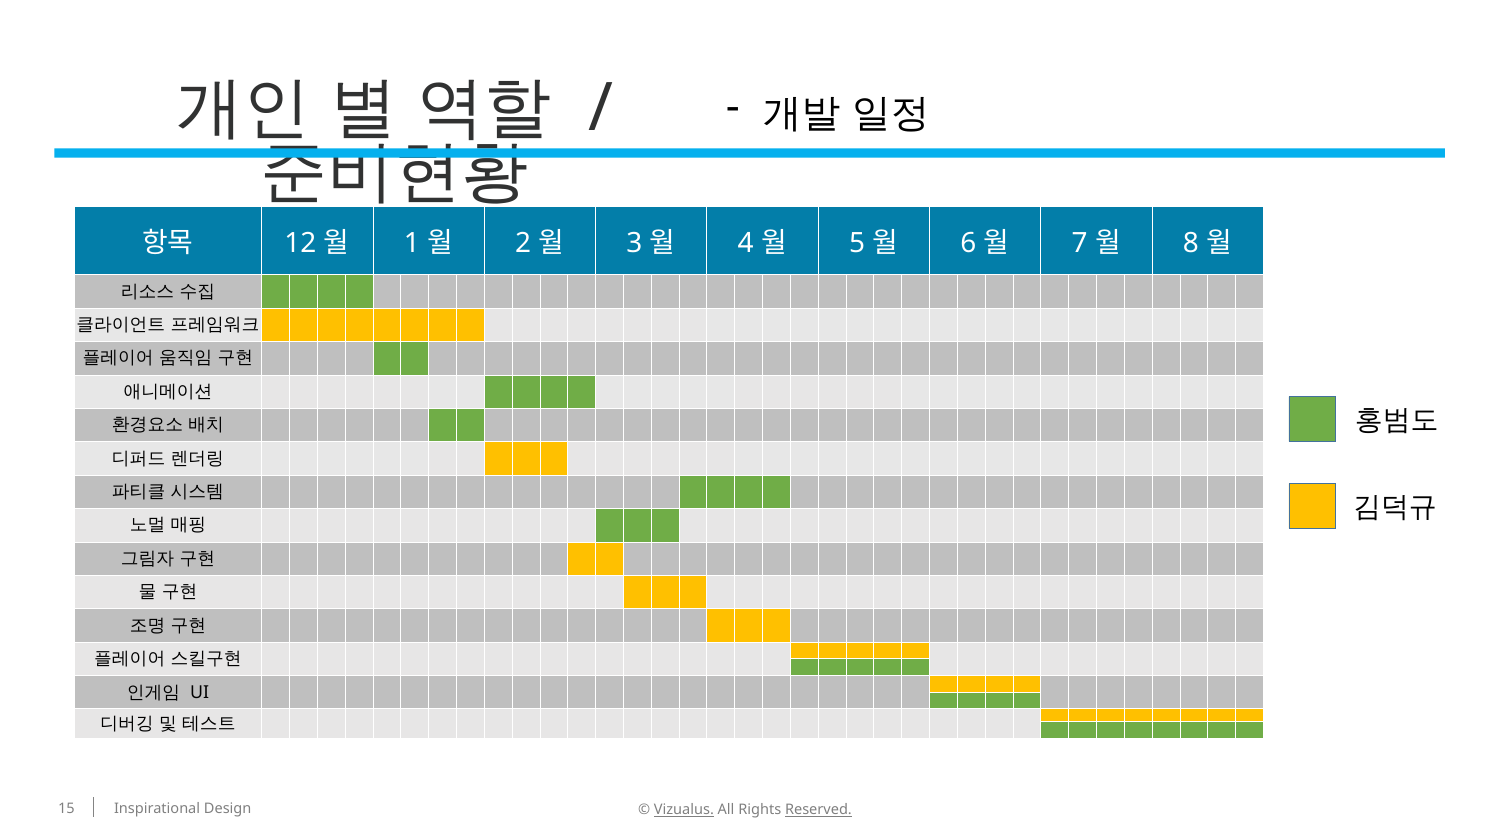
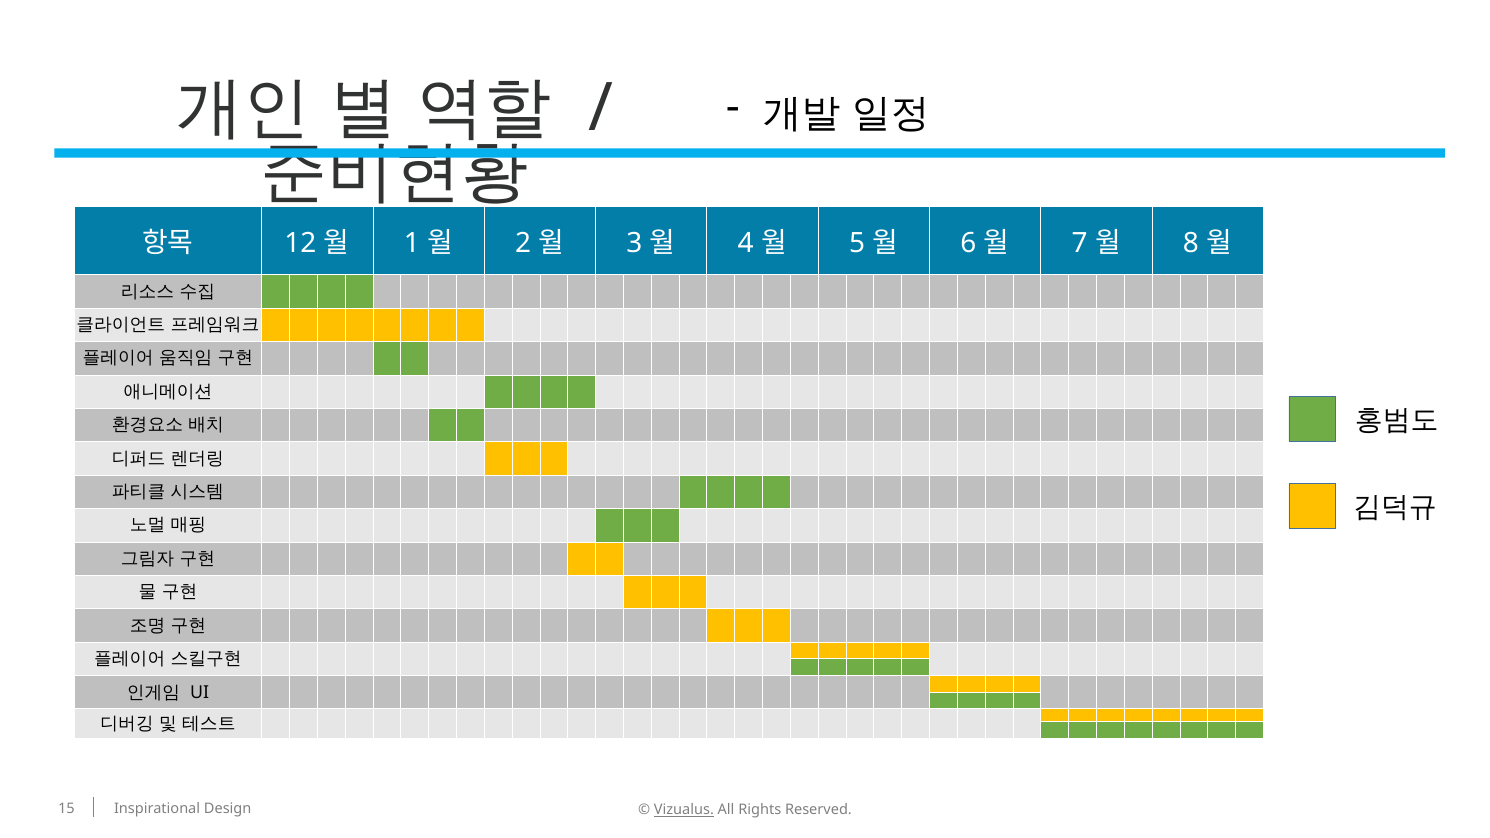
Reserved underline: present -> none
